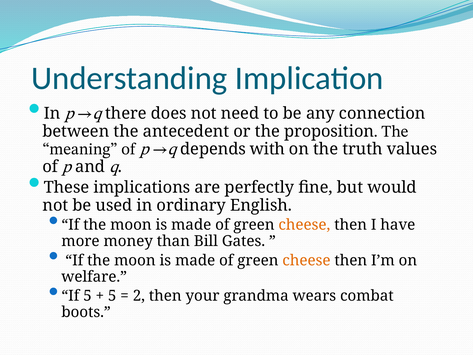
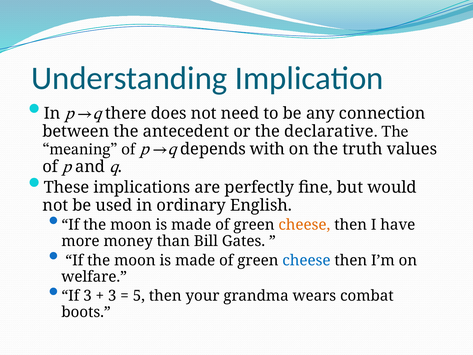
proposition: proposition -> declarative
cheese at (306, 260) colour: orange -> blue
If 5: 5 -> 3
5 at (112, 296): 5 -> 3
2: 2 -> 5
